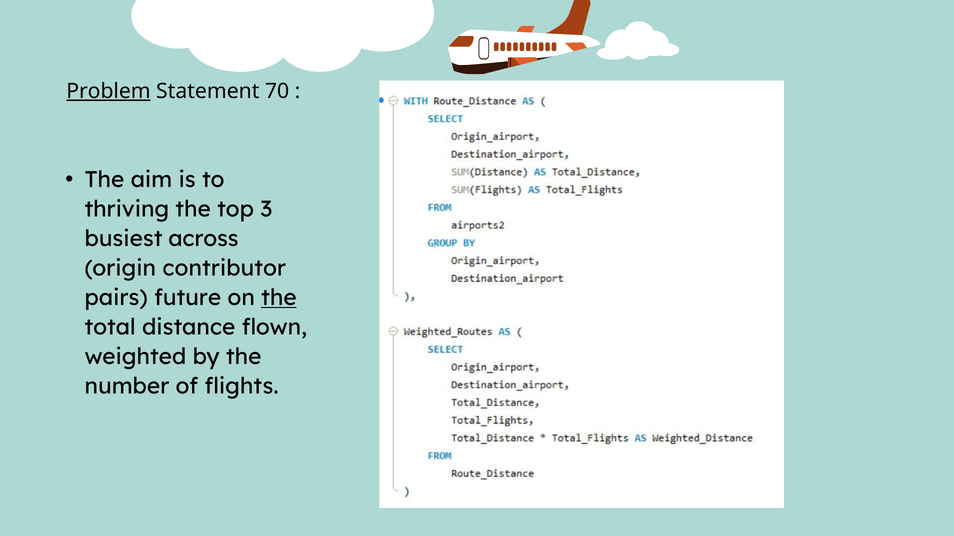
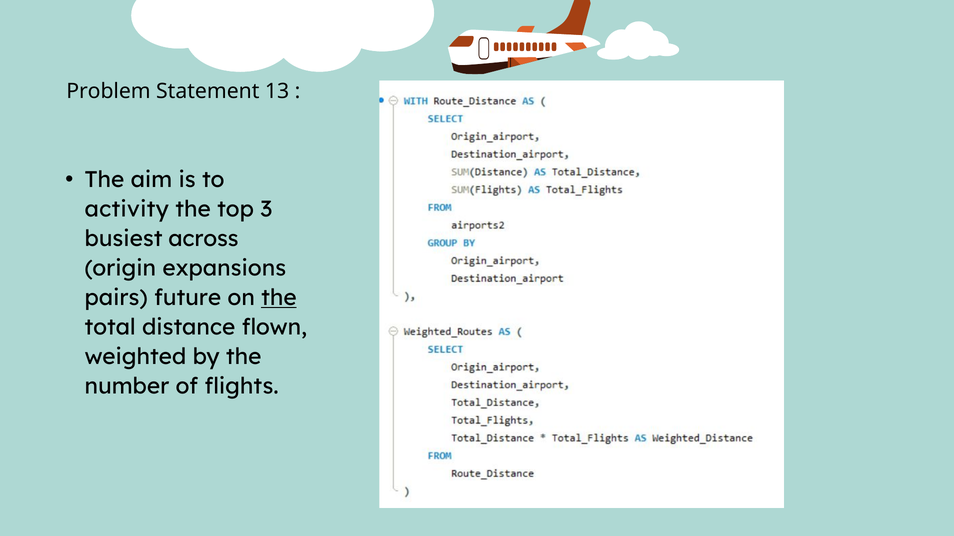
Problem underline: present -> none
70: 70 -> 13
thriving: thriving -> activity
contributor: contributor -> expansions
